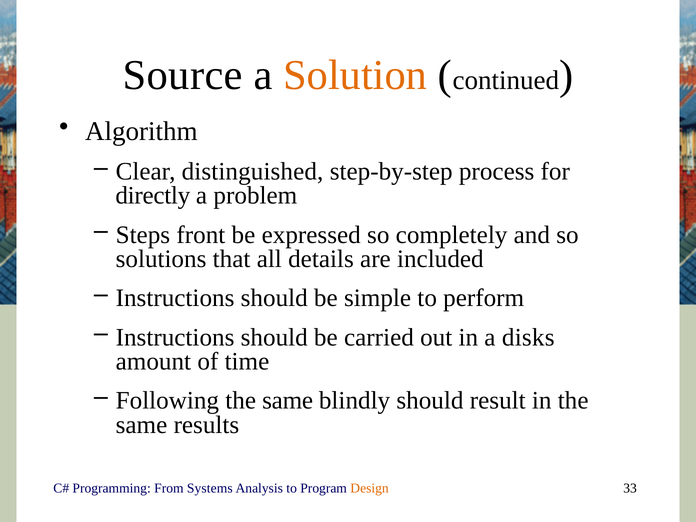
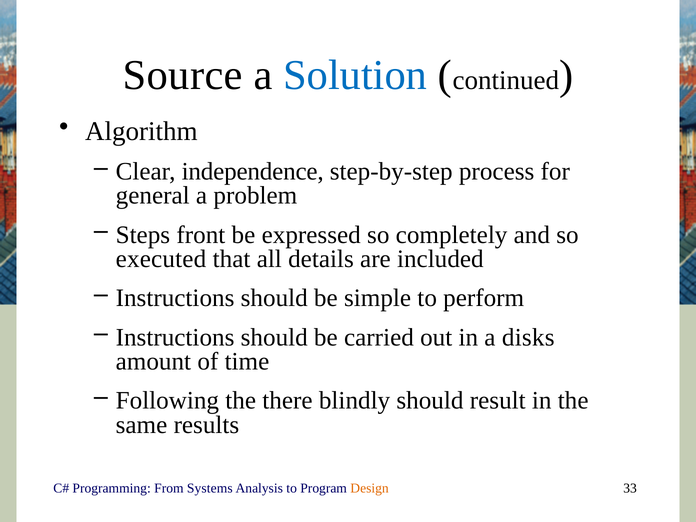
Solution colour: orange -> blue
distinguished: distinguished -> independence
directly: directly -> general
solutions: solutions -> executed
Following the same: same -> there
